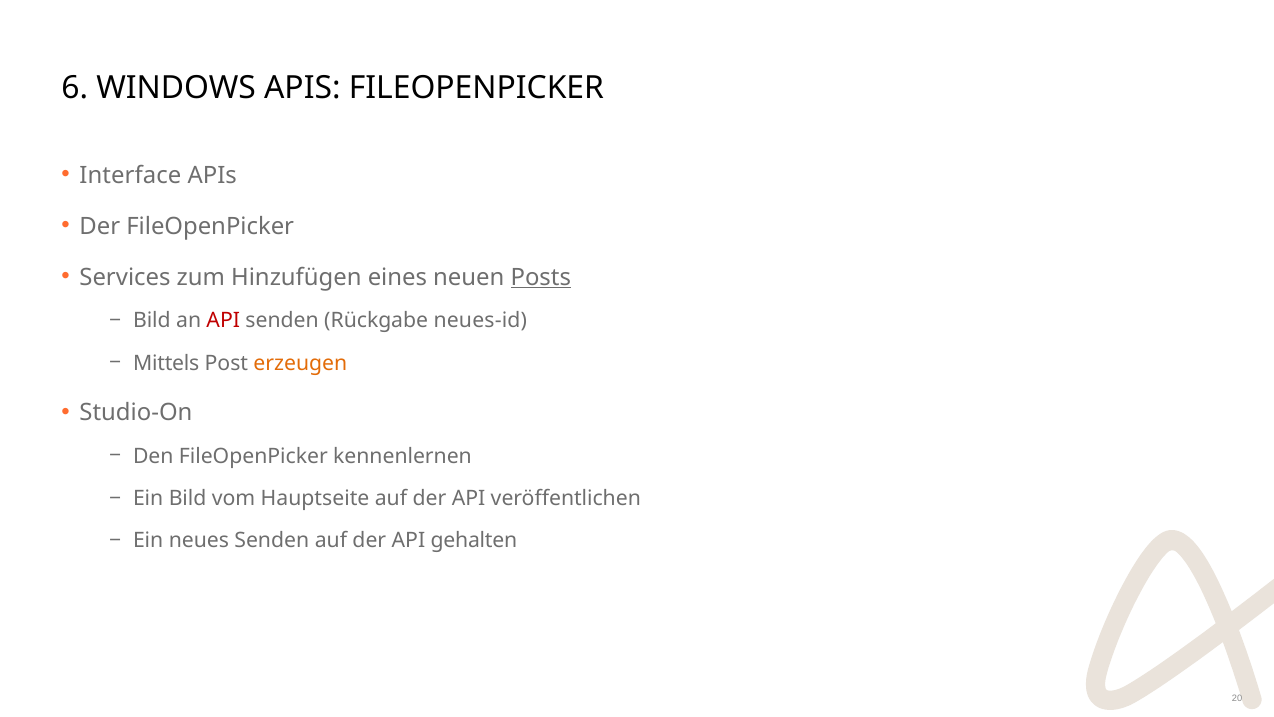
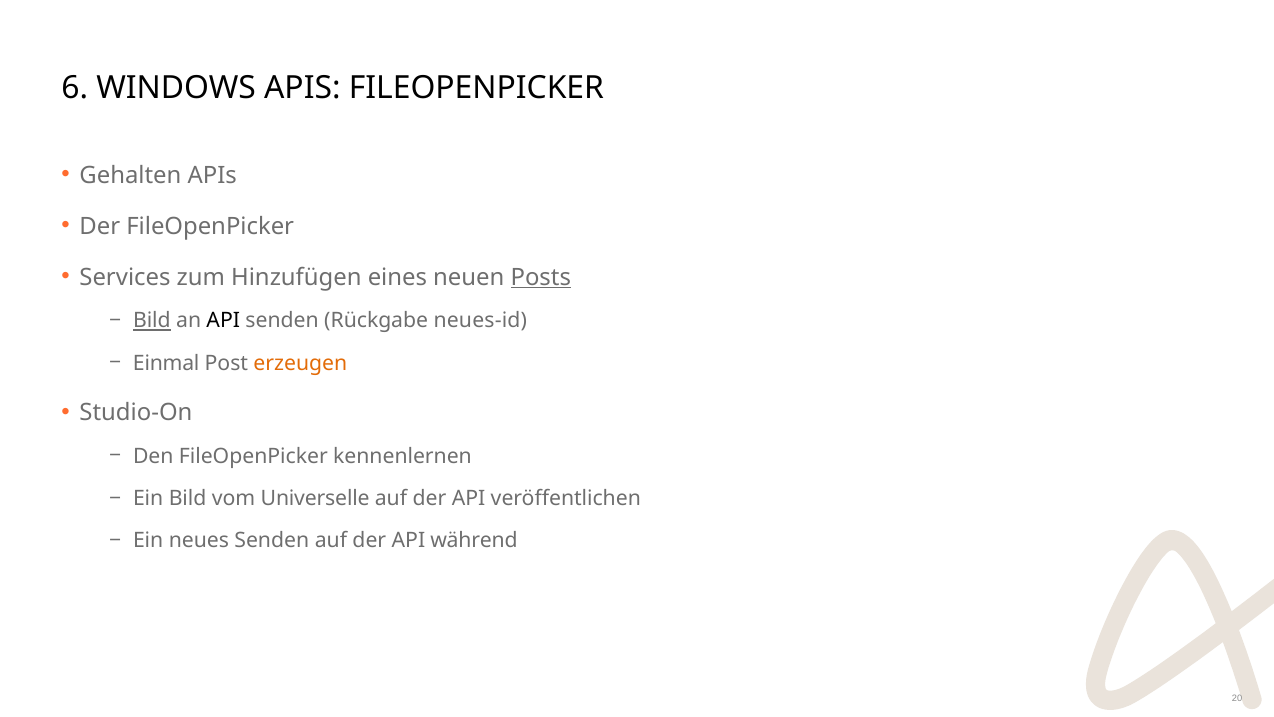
Interface: Interface -> Gehalten
Bild at (152, 321) underline: none -> present
API at (223, 321) colour: red -> black
Mittels: Mittels -> Einmal
Hauptseite: Hauptseite -> Universelle
gehalten: gehalten -> während
